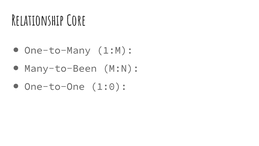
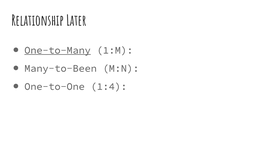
Core: Core -> Later
One-to-Many underline: none -> present
1:0: 1:0 -> 1:4
